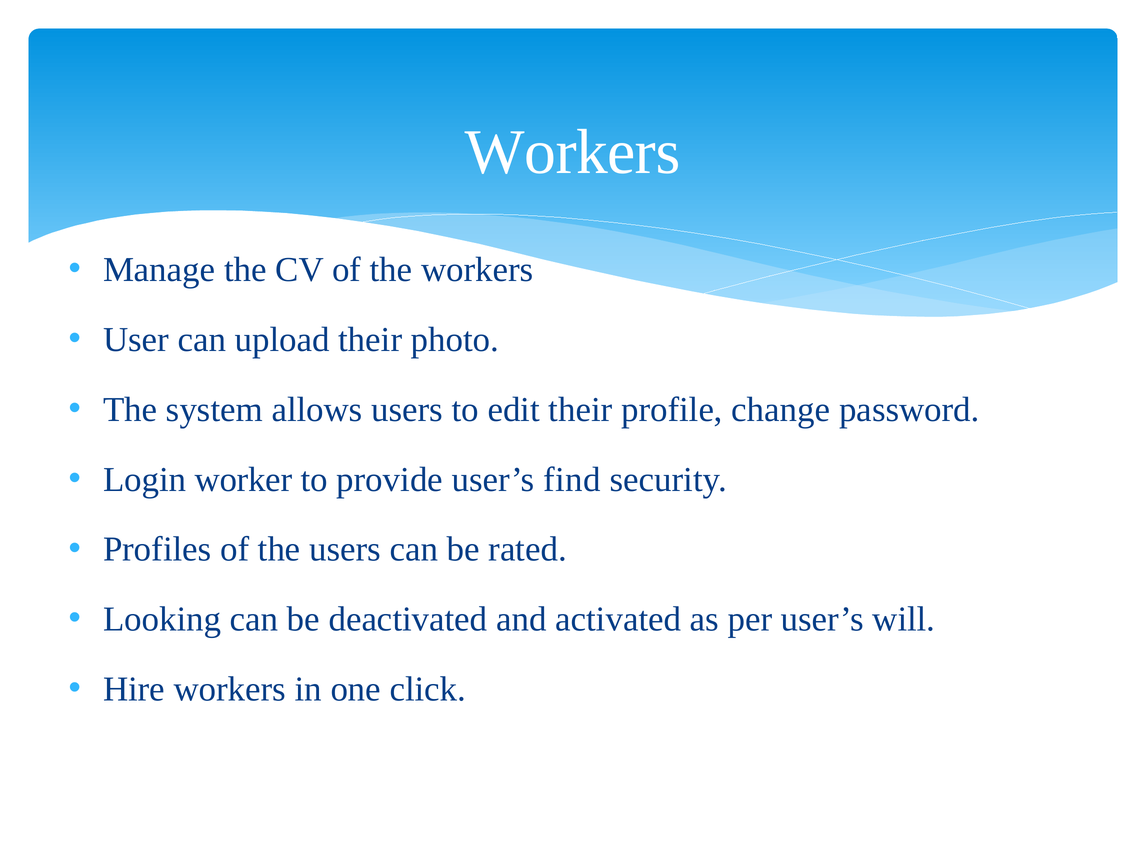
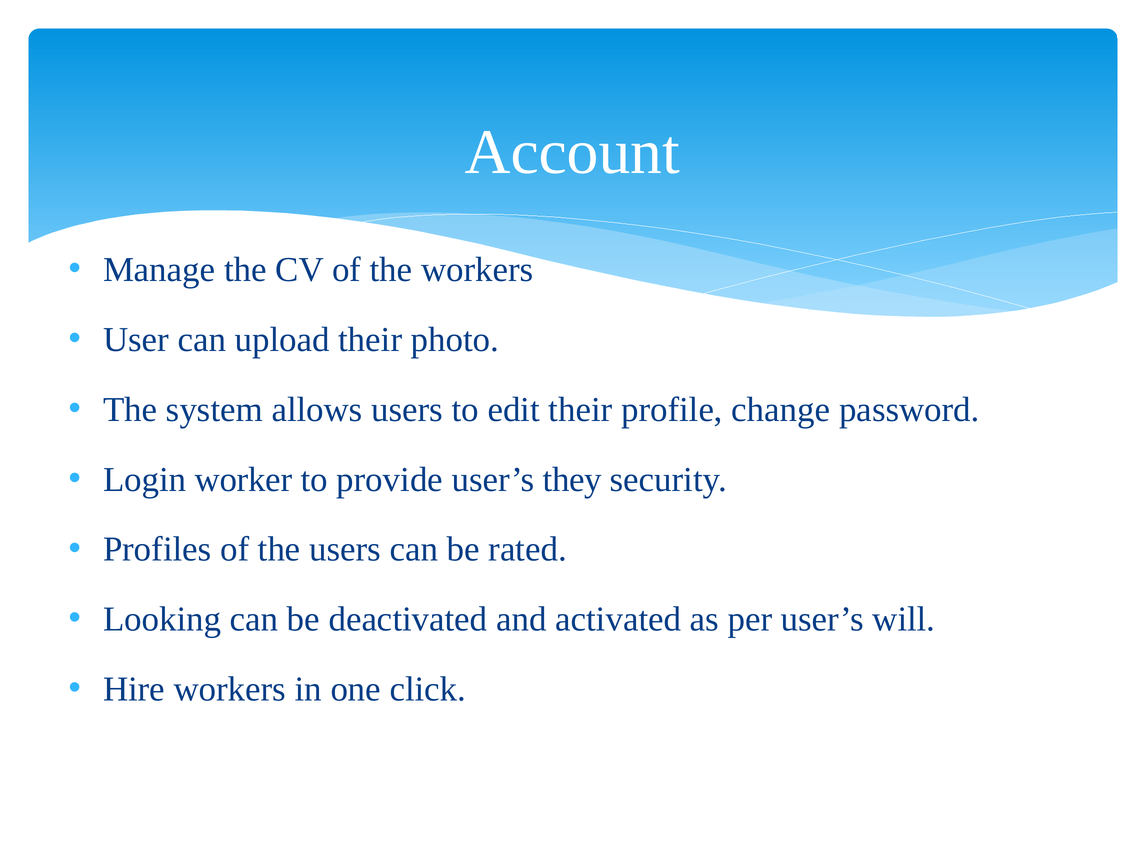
Workers at (573, 152): Workers -> Account
find: find -> they
